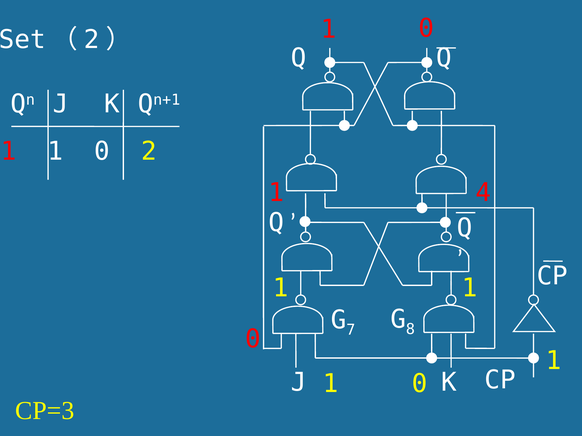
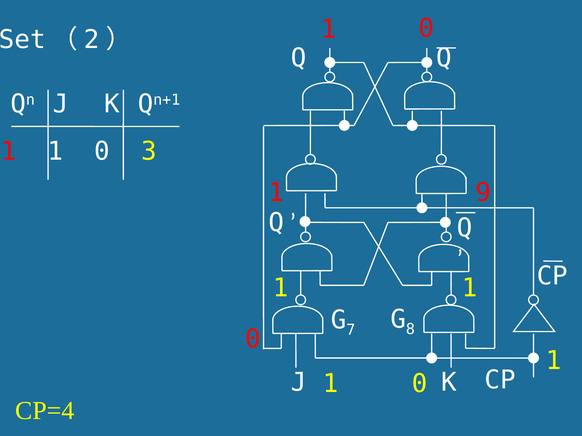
2: 2 -> 3
4: 4 -> 9
CP=3: CP=3 -> CP=4
